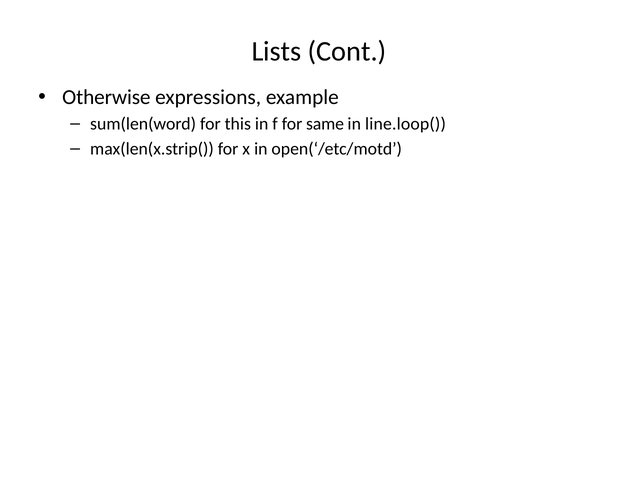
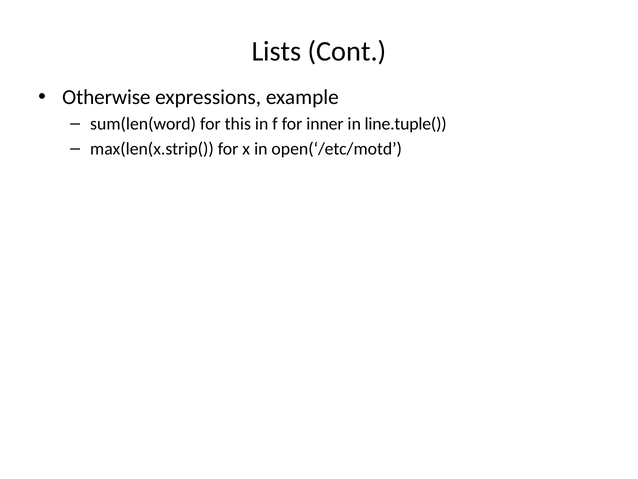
same: same -> inner
line.loop(: line.loop( -> line.tuple(
